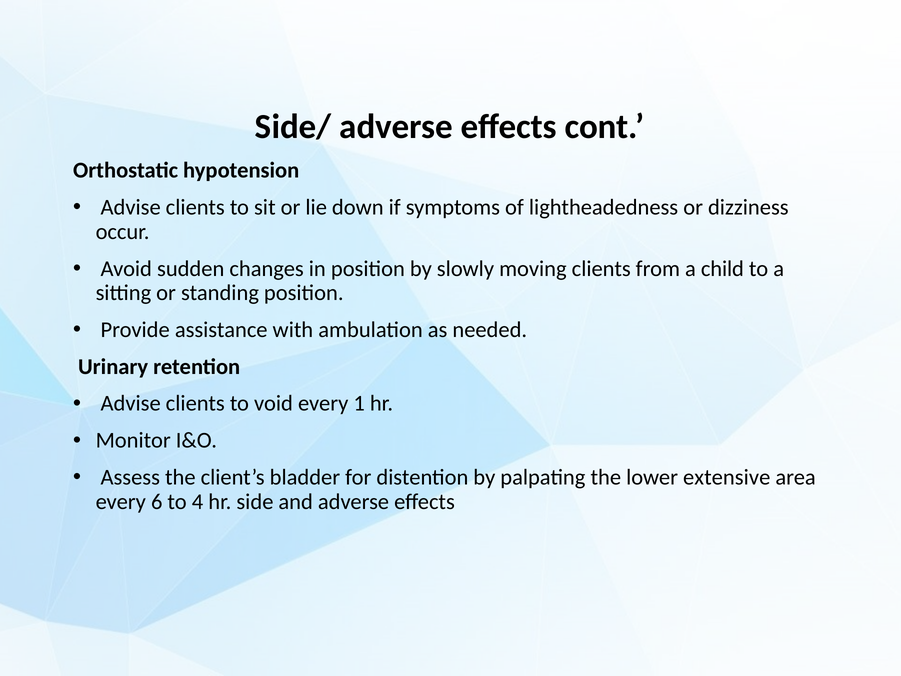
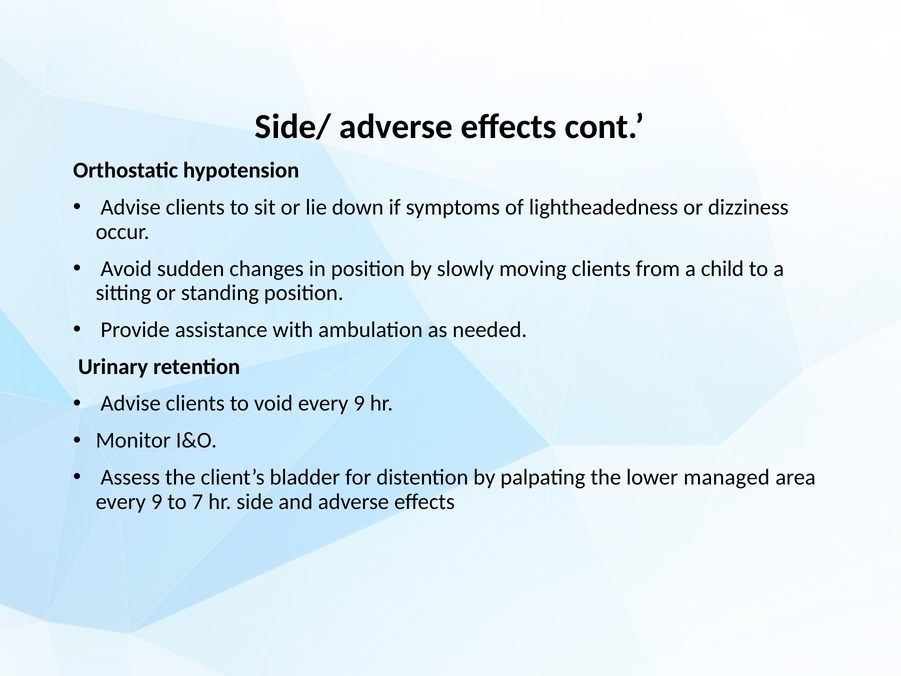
void every 1: 1 -> 9
extensive: extensive -> managed
6 at (157, 501): 6 -> 9
4: 4 -> 7
